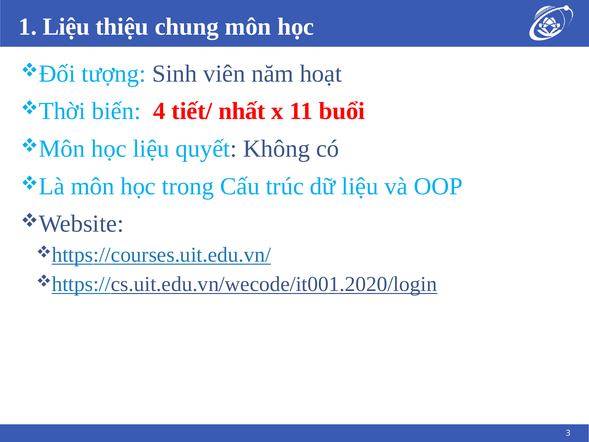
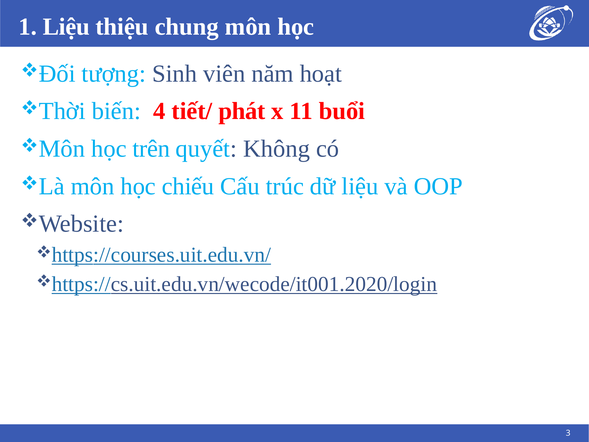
nhất: nhất -> phát
học liệu: liệu -> trên
trong: trong -> chiếu
